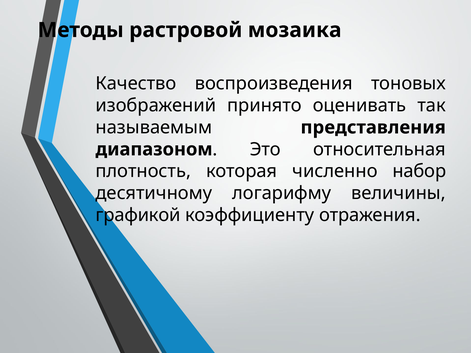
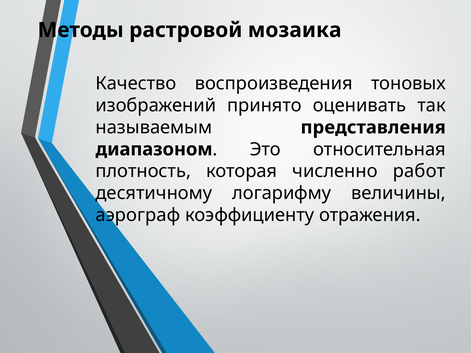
набор: набор -> работ
графикой: графикой -> аэрограф
